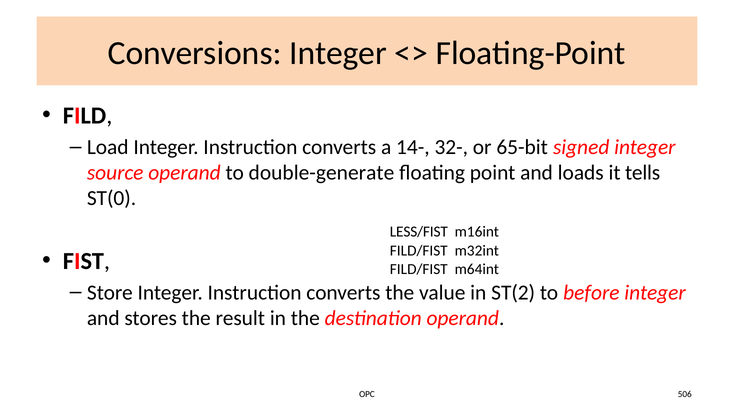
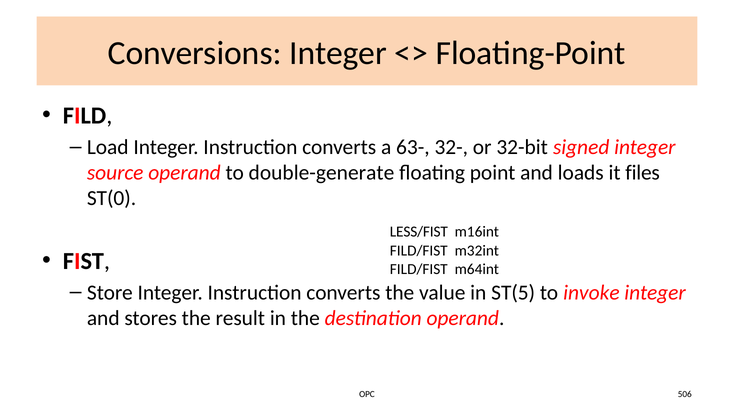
14-: 14- -> 63-
65-bit: 65-bit -> 32-bit
tells: tells -> files
ST(2: ST(2 -> ST(5
before: before -> invoke
